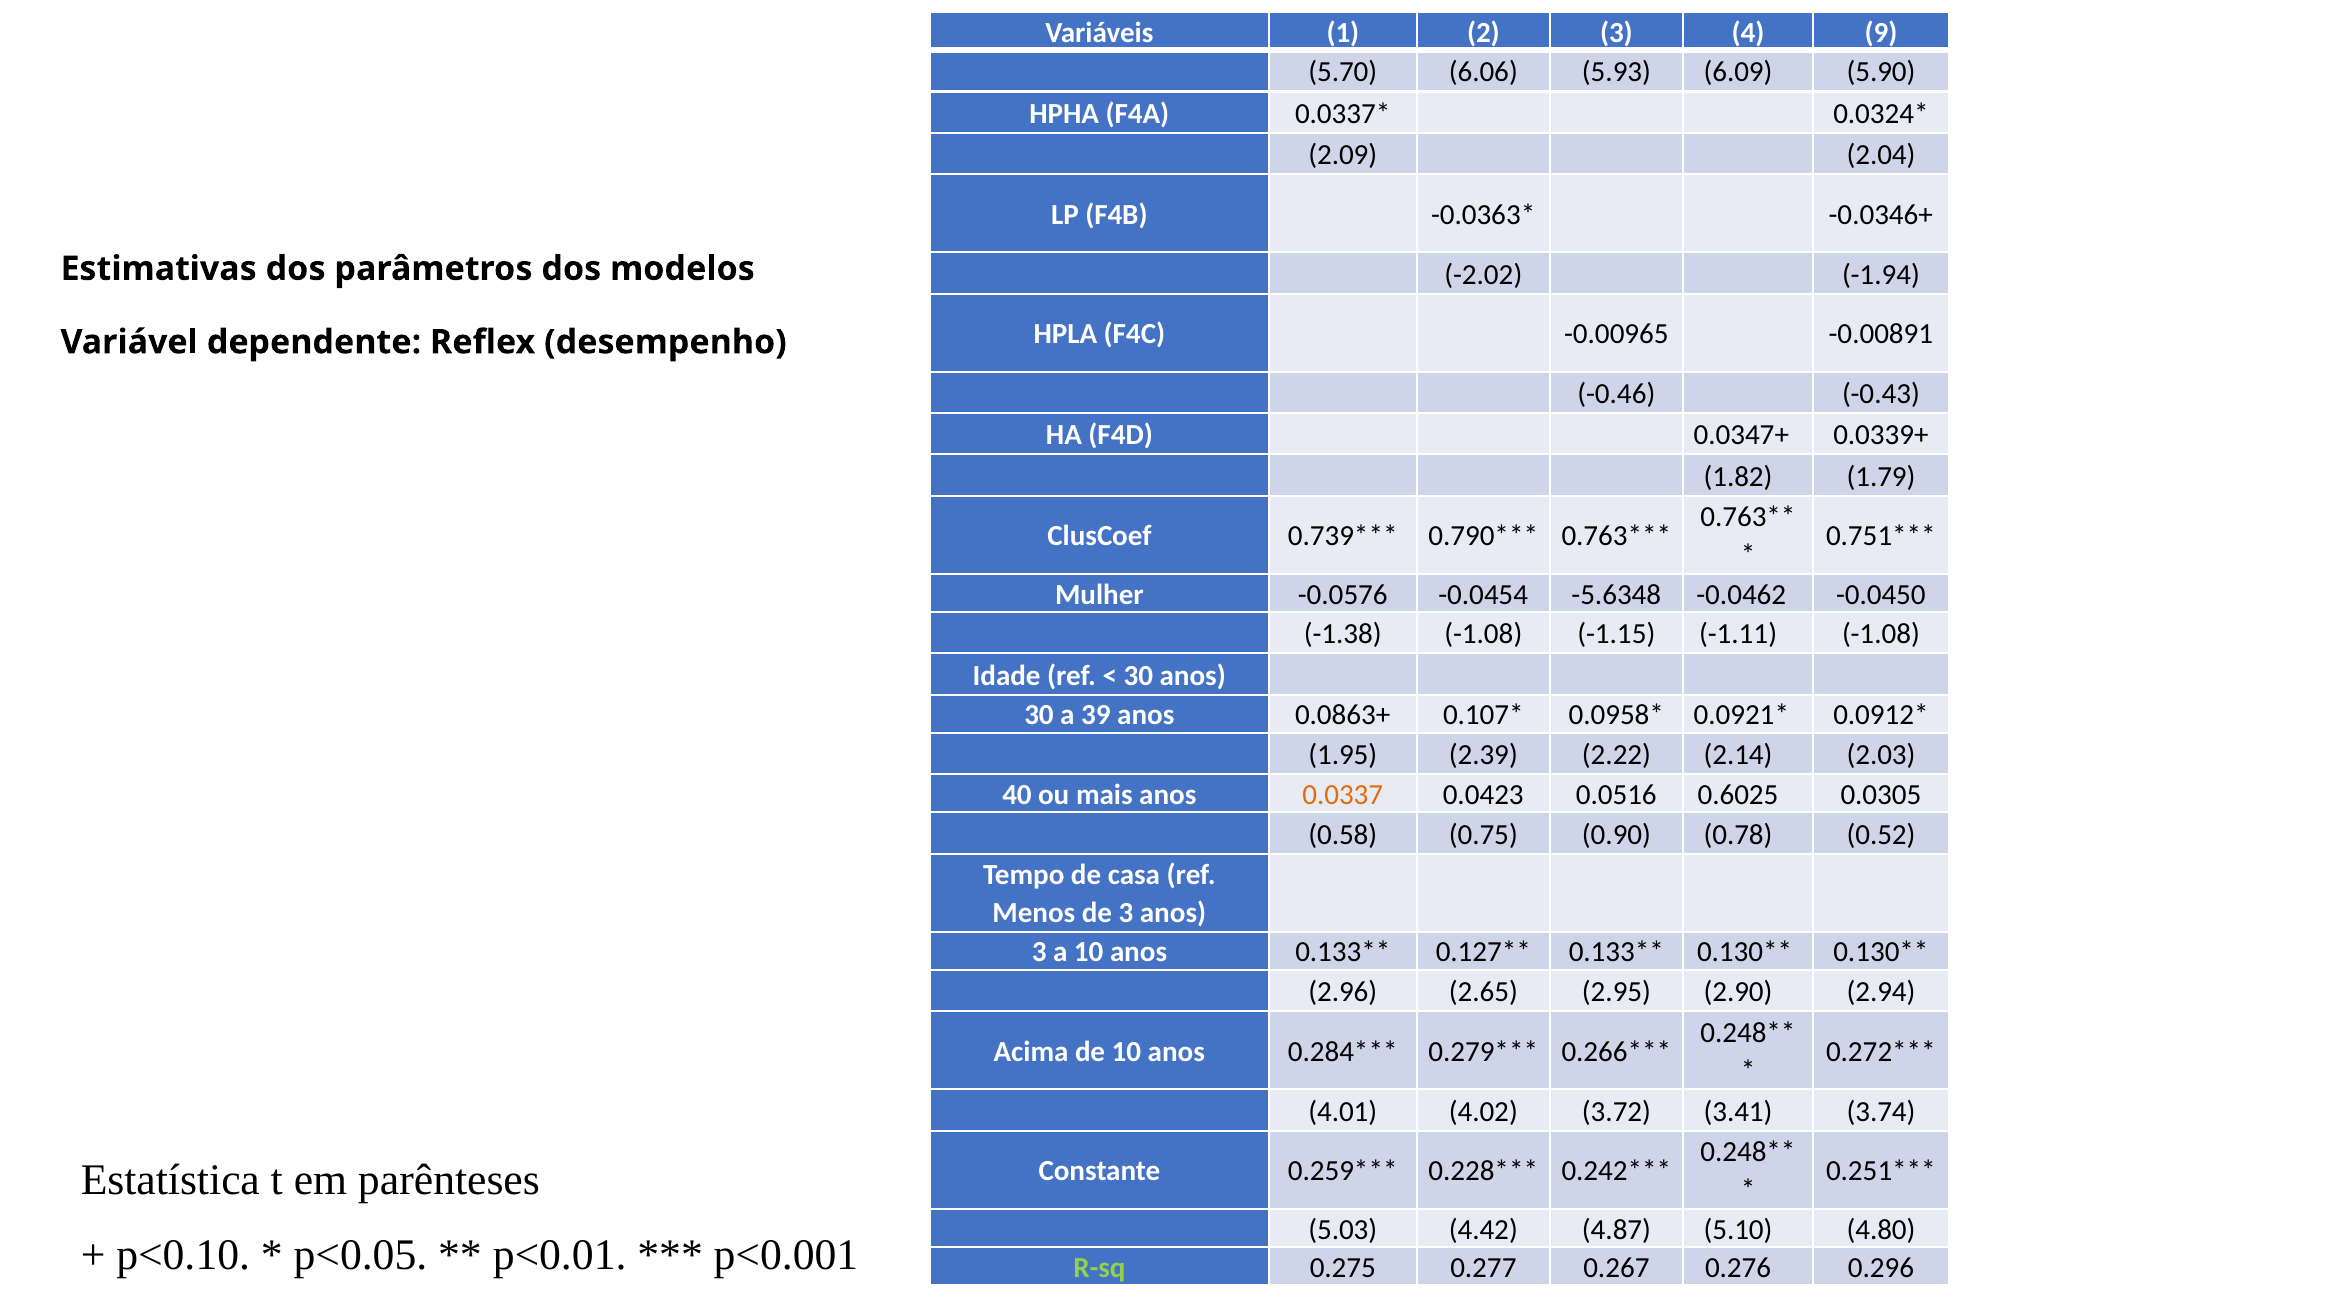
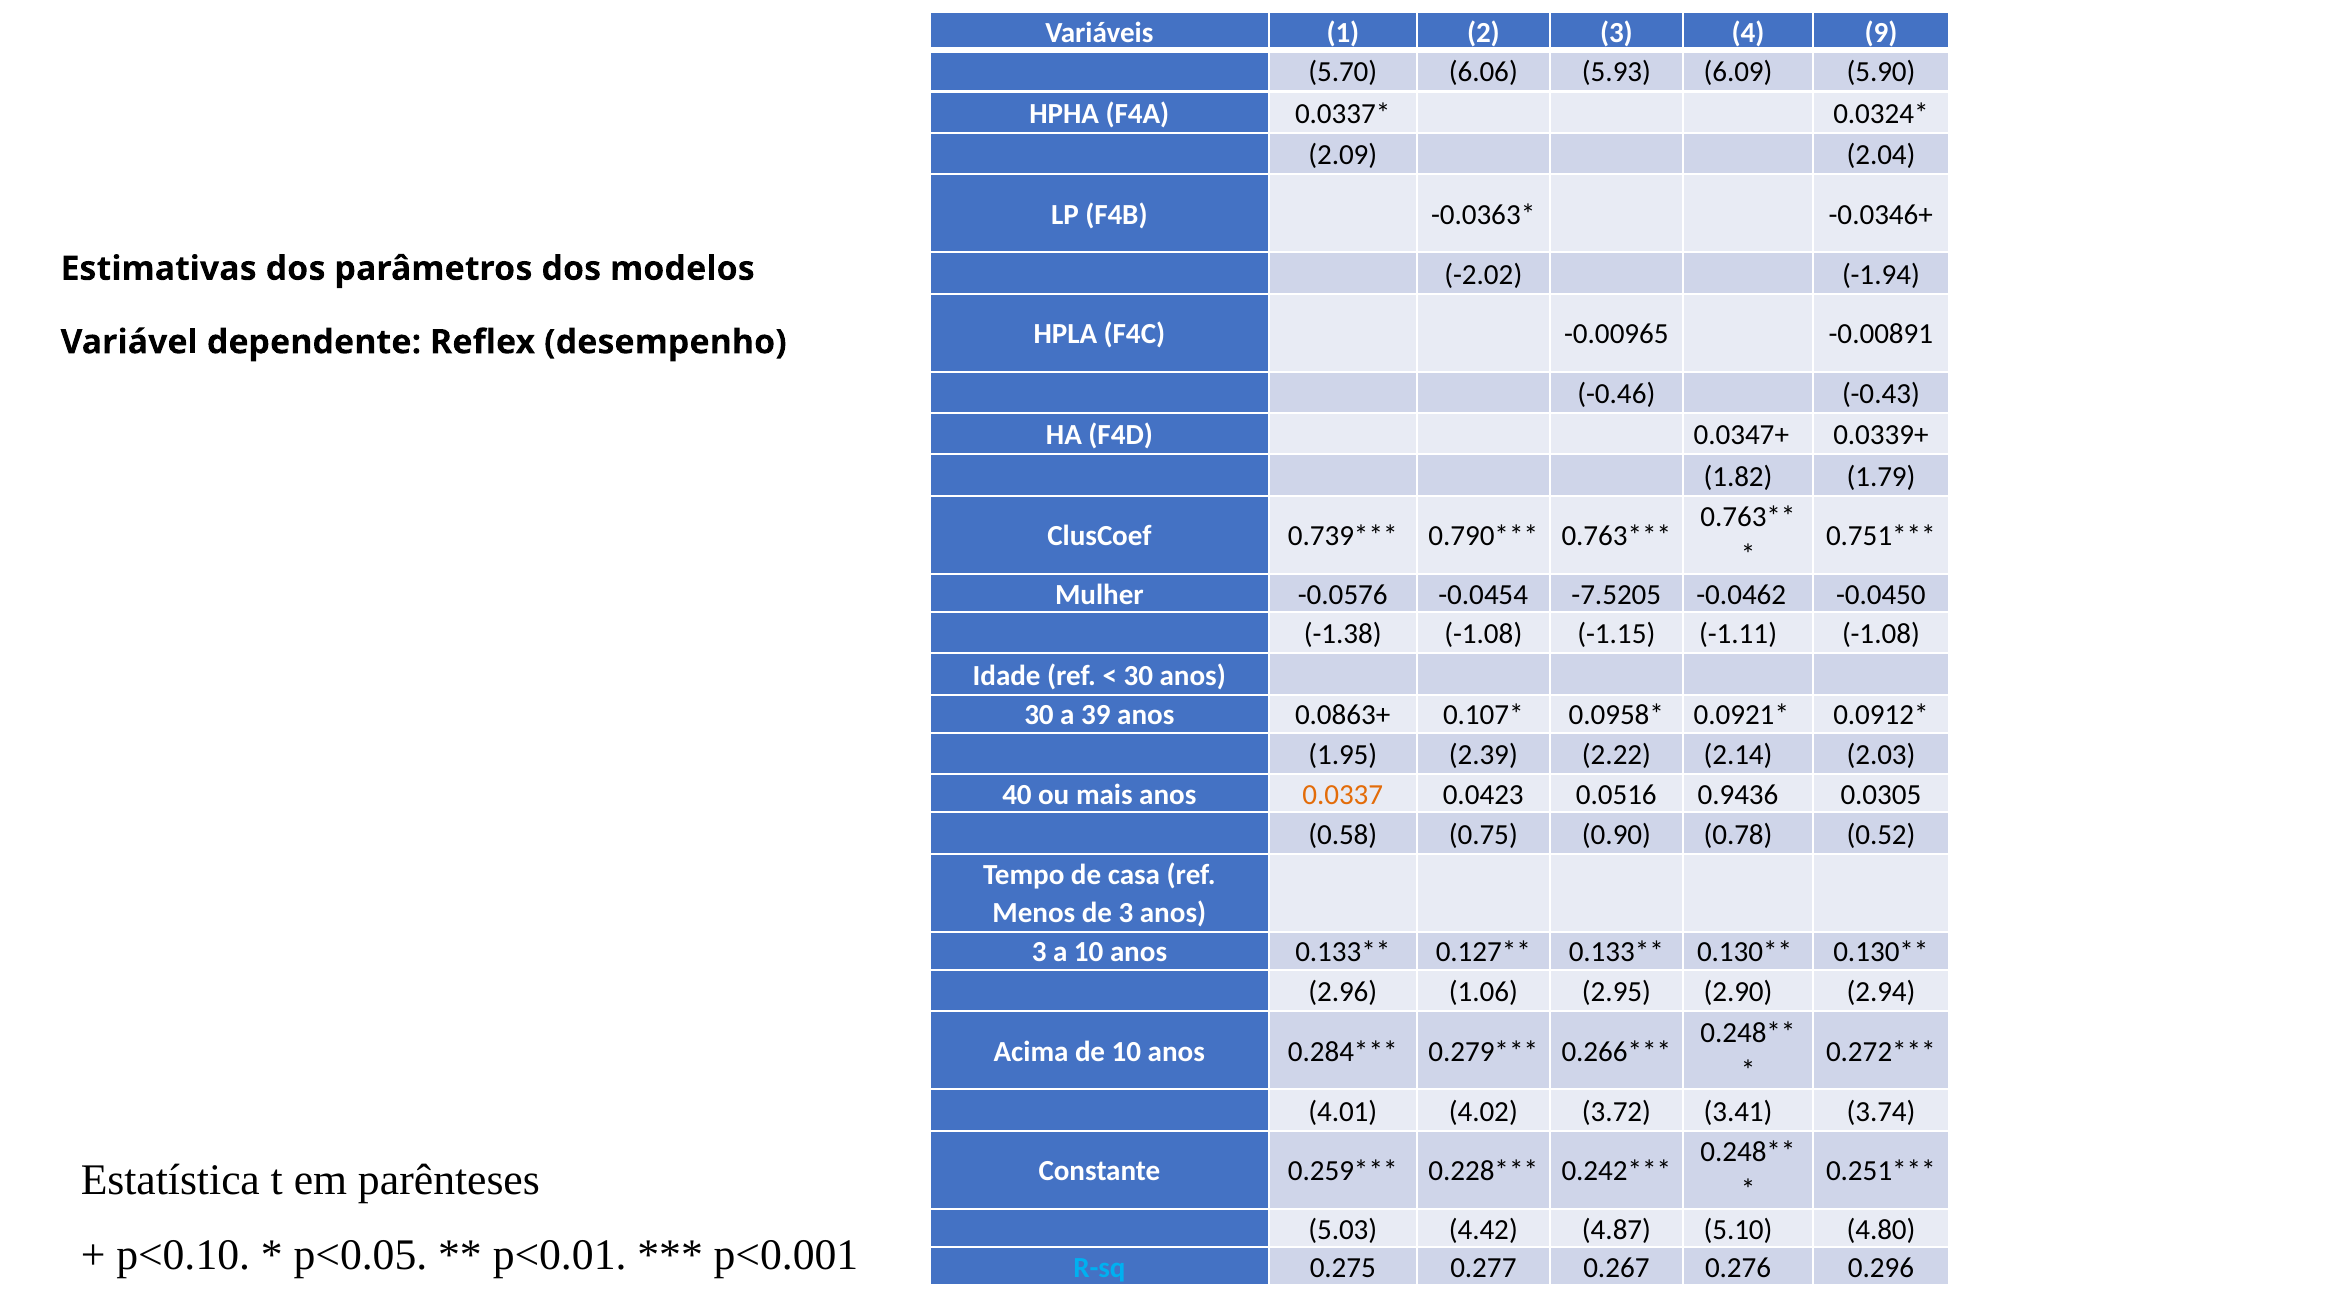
-5.6348: -5.6348 -> -7.5205
0.6025: 0.6025 -> 0.9436
2.65: 2.65 -> 1.06
R-sq colour: light green -> light blue
